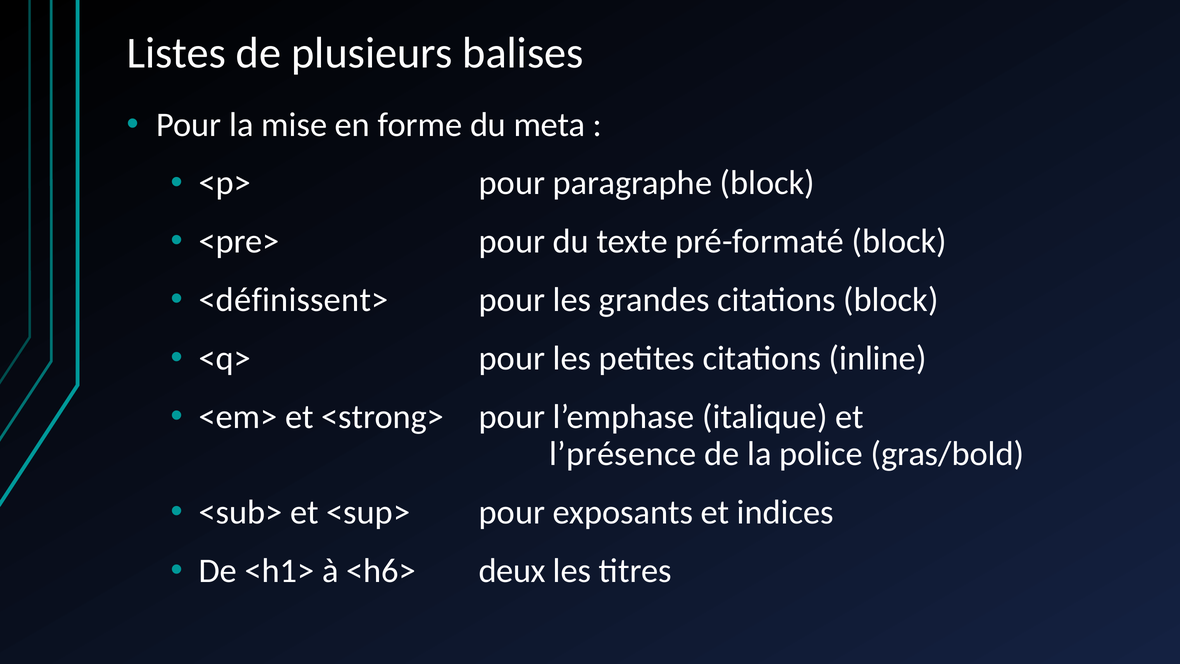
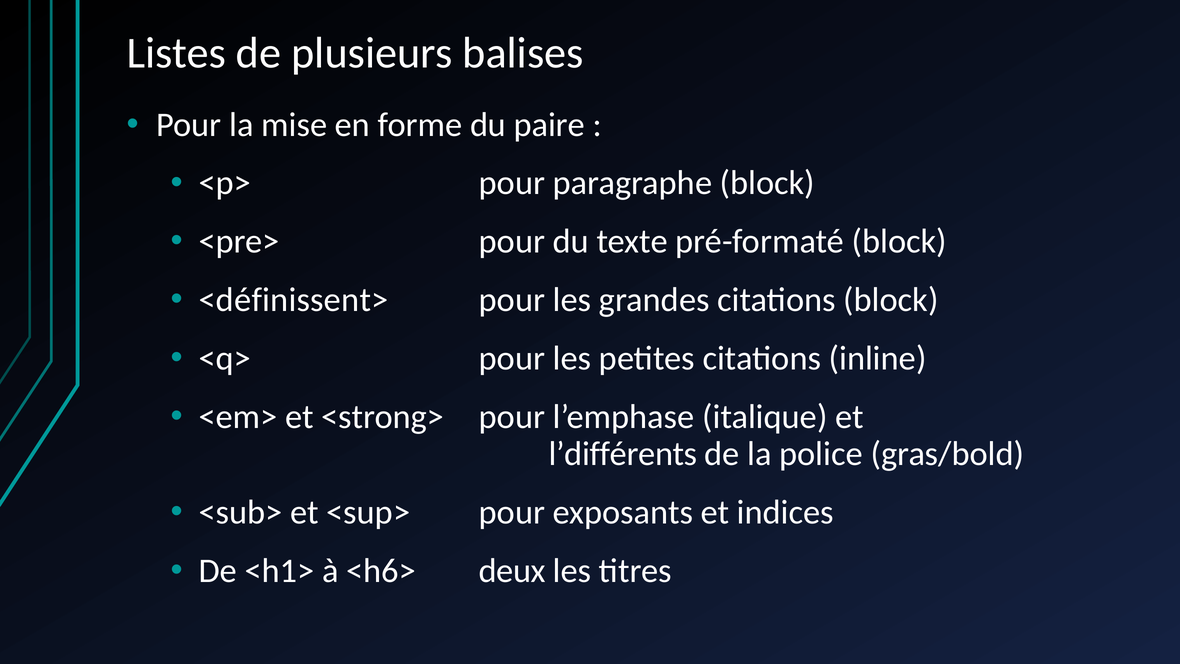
meta: meta -> paire
l’présence: l’présence -> l’différents
